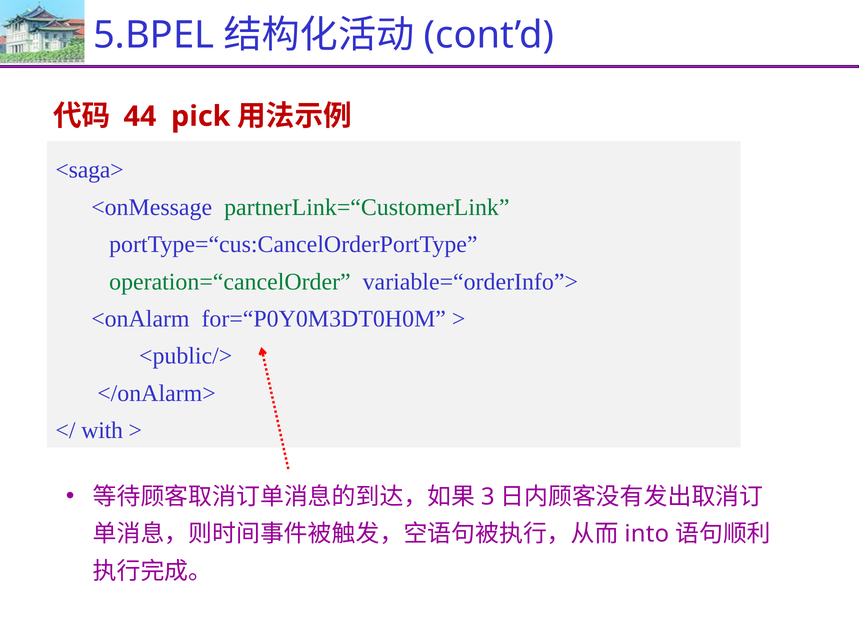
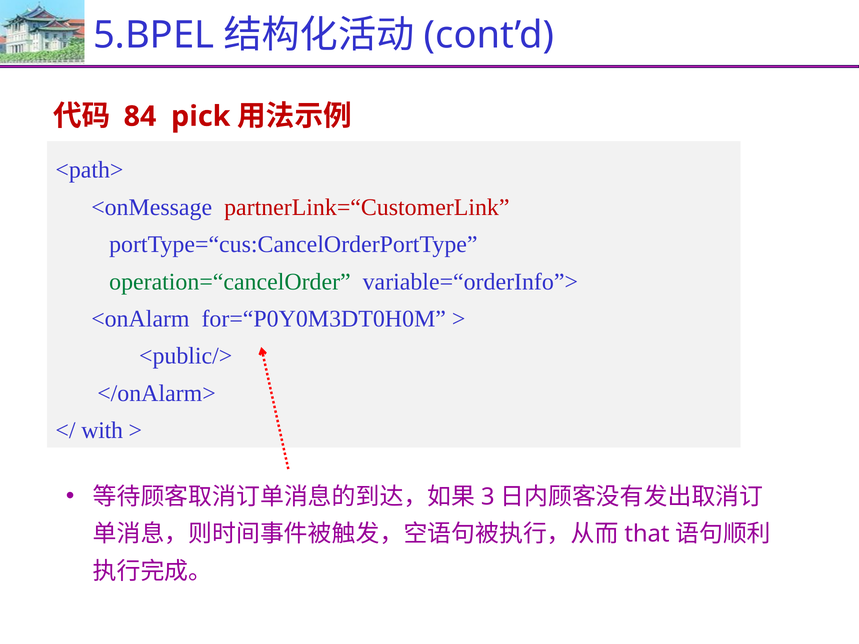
44: 44 -> 84
<saga>: <saga> -> <path>
partnerLink=“CustomerLink colour: green -> red
into: into -> that
